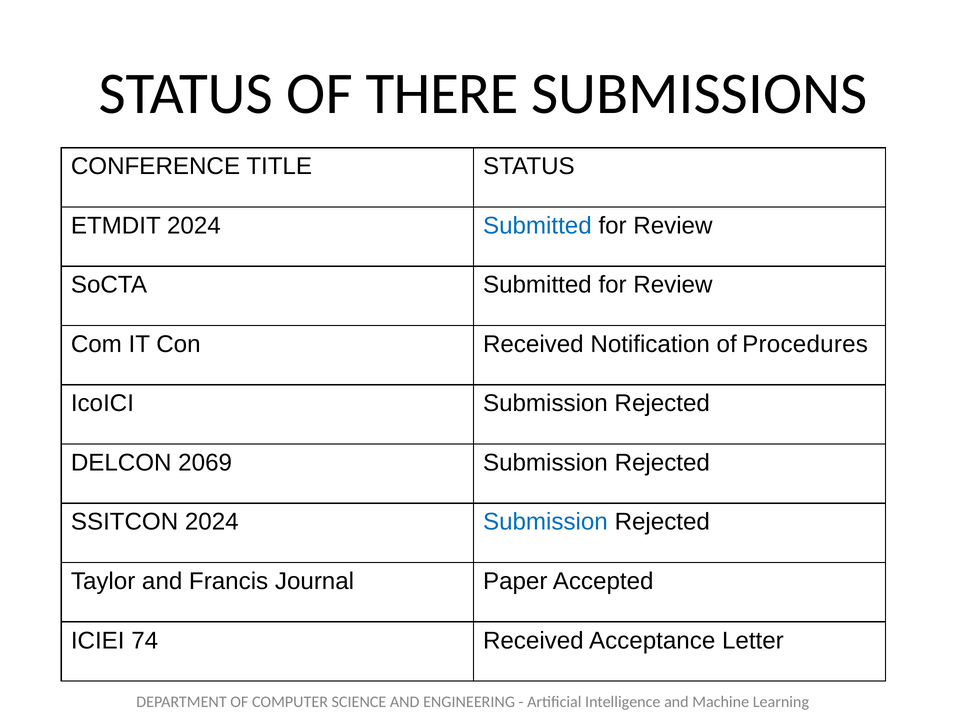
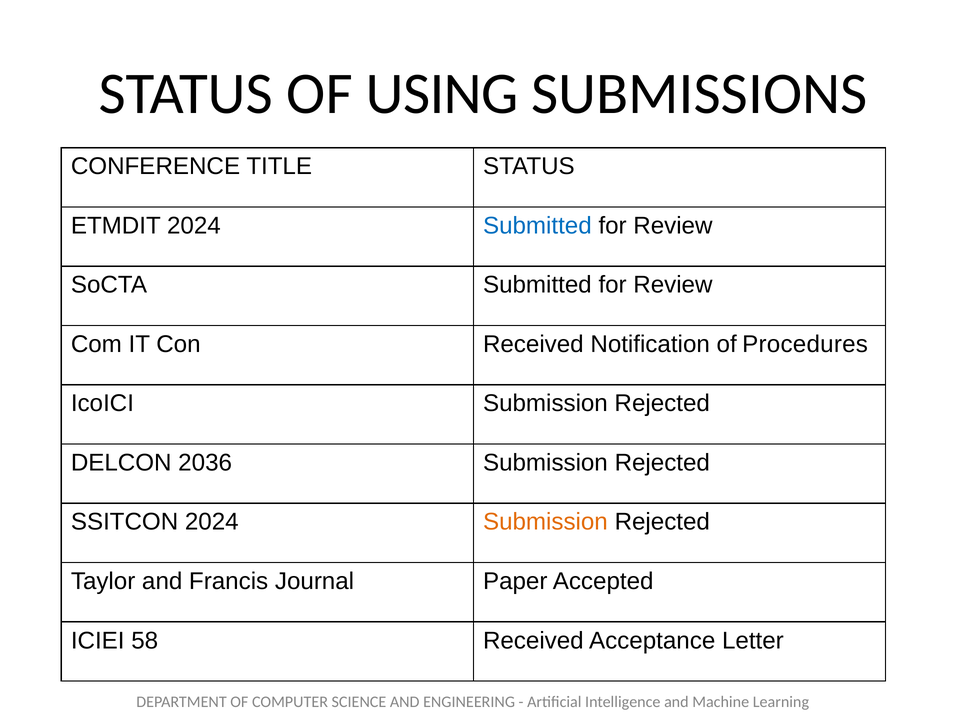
THERE: THERE -> USING
2069: 2069 -> 2036
Submission at (545, 522) colour: blue -> orange
74: 74 -> 58
